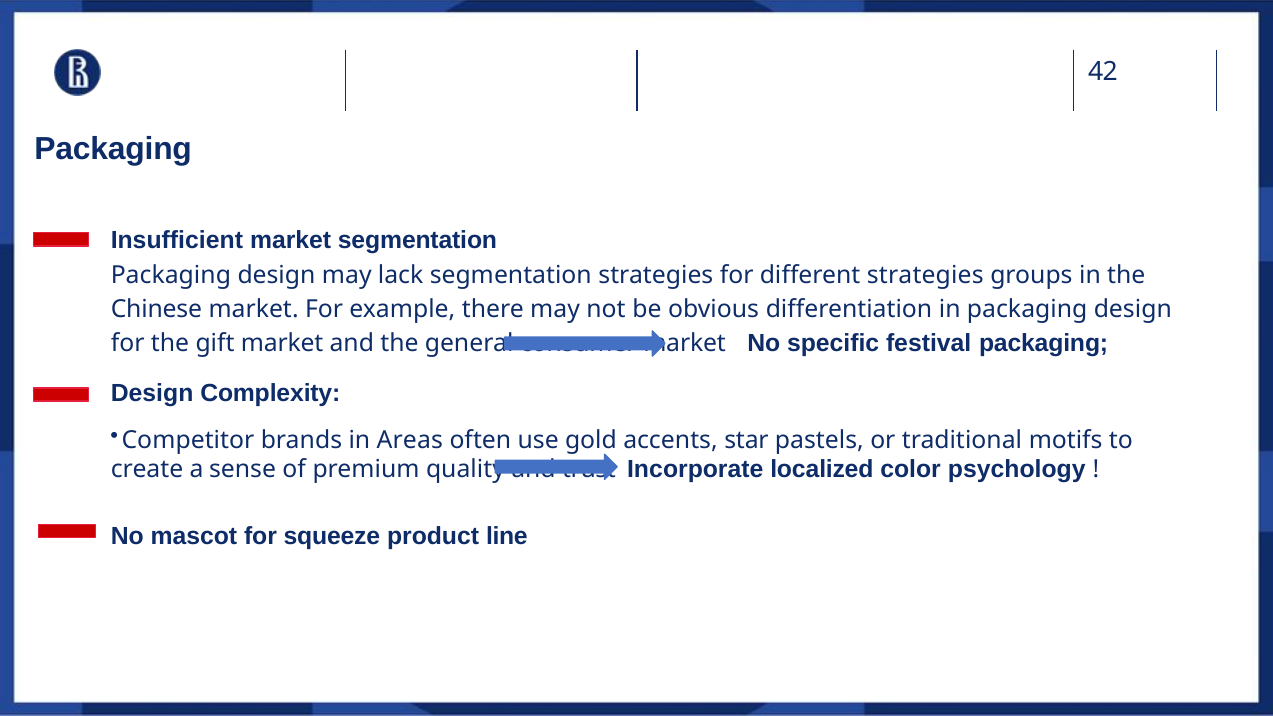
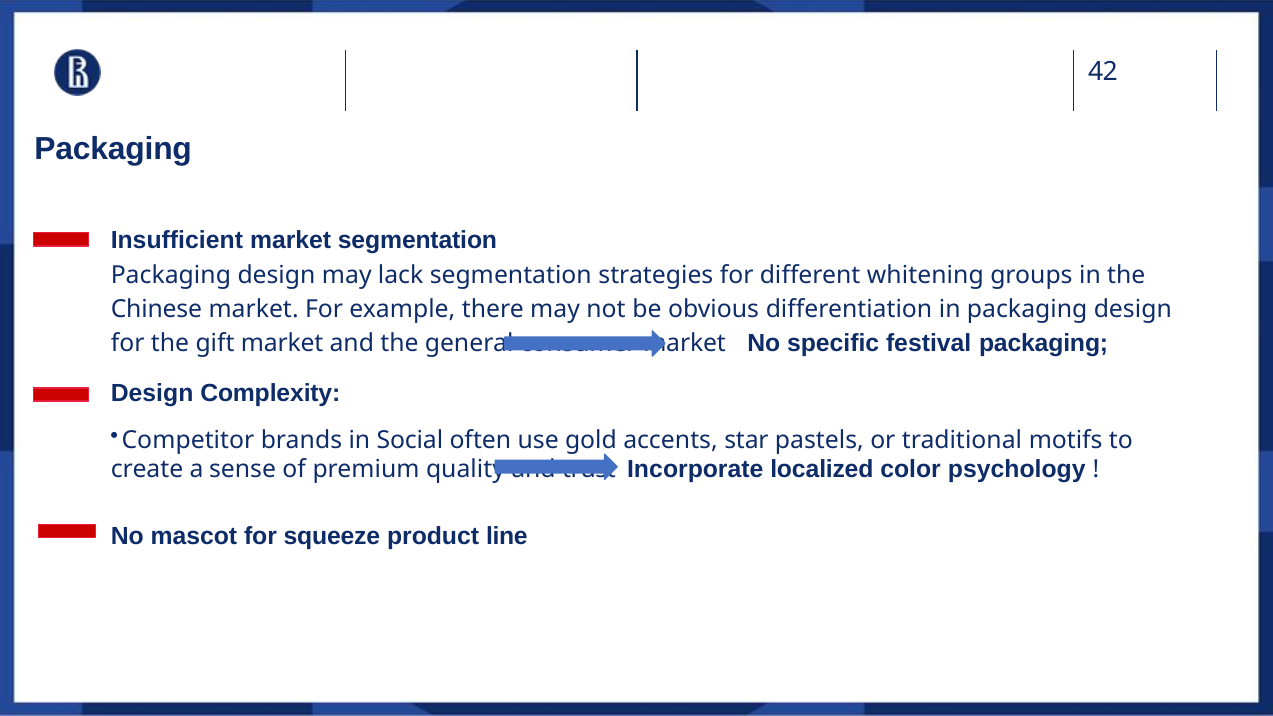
different strategies: strategies -> whitening
Areas: Areas -> Social
